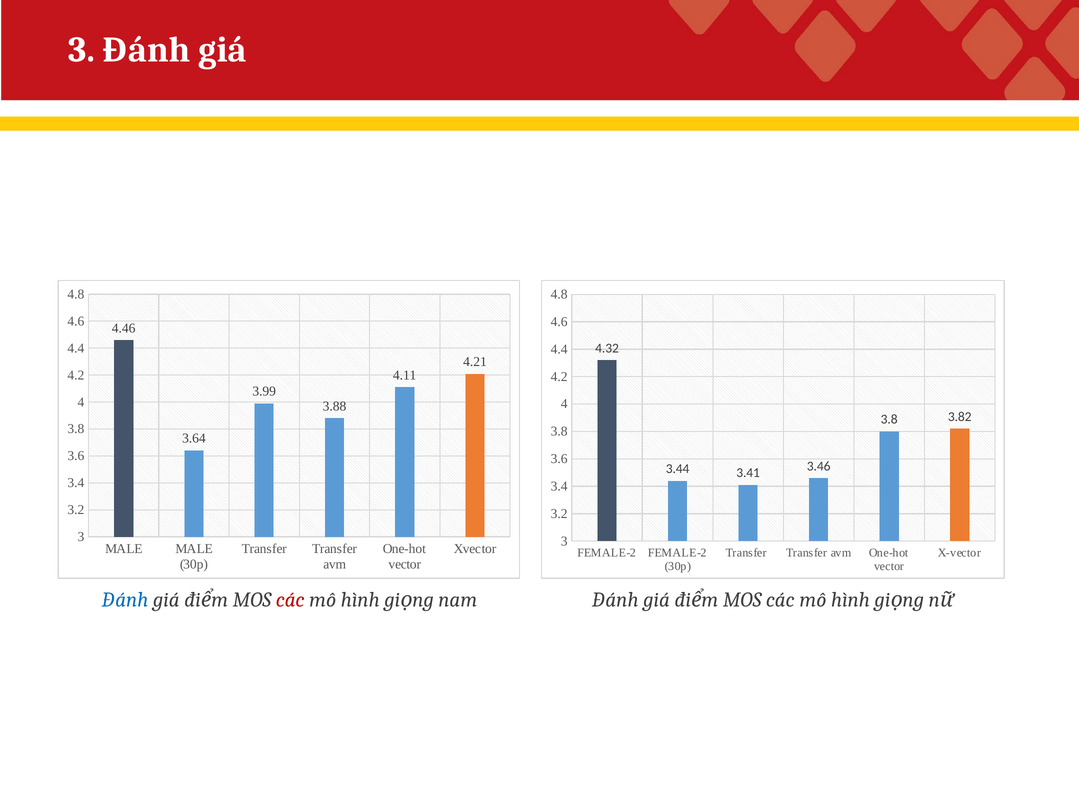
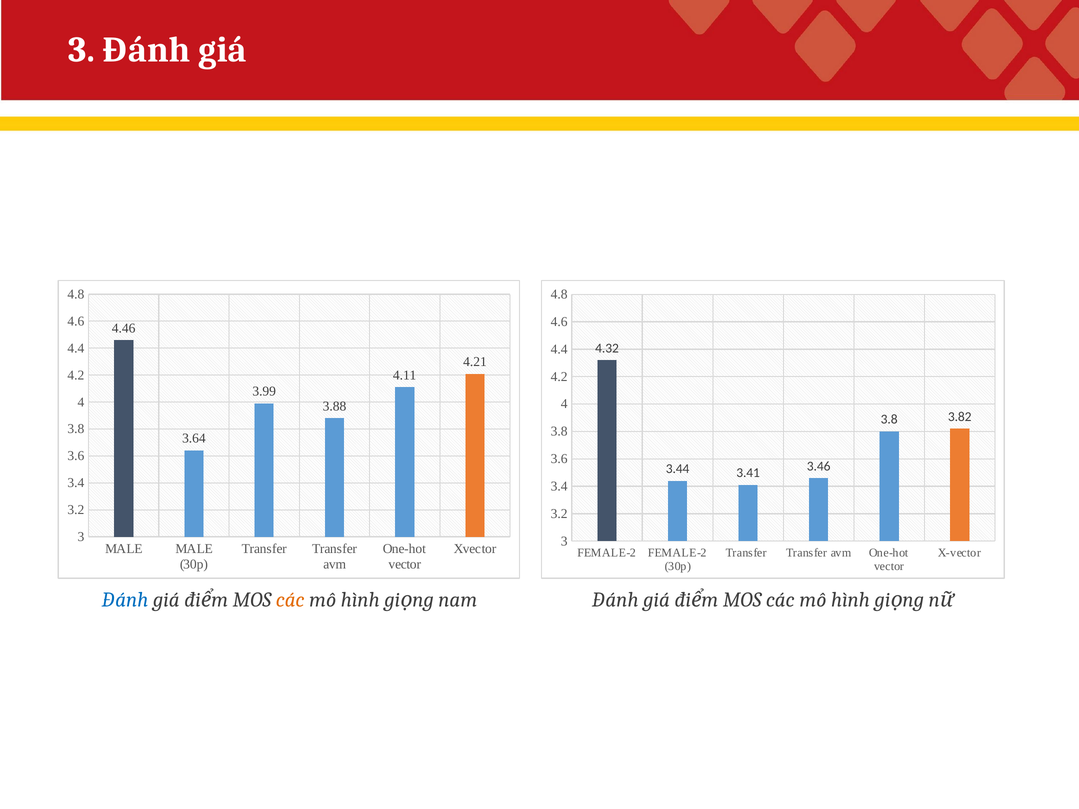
các at (290, 600) colour: red -> orange
